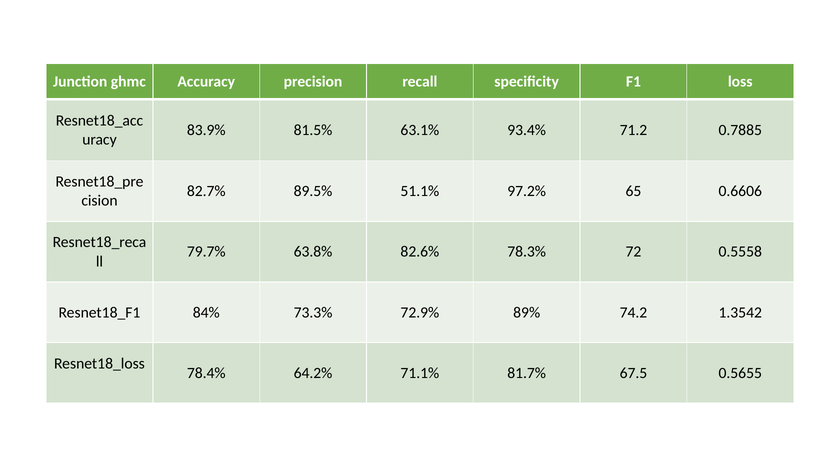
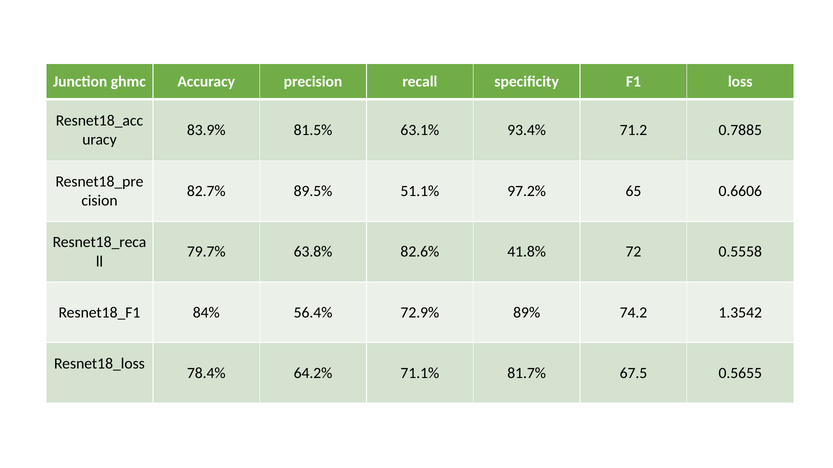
78.3%: 78.3% -> 41.8%
73.3%: 73.3% -> 56.4%
